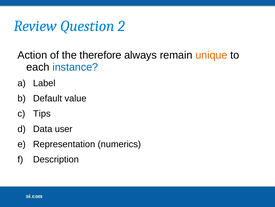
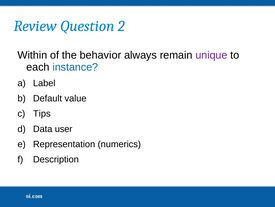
Action: Action -> Within
therefore: therefore -> behavior
unique colour: orange -> purple
